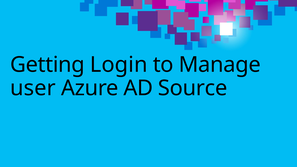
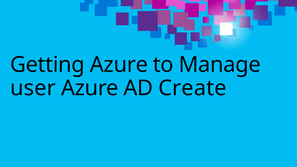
Getting Login: Login -> Azure
Source: Source -> Create
